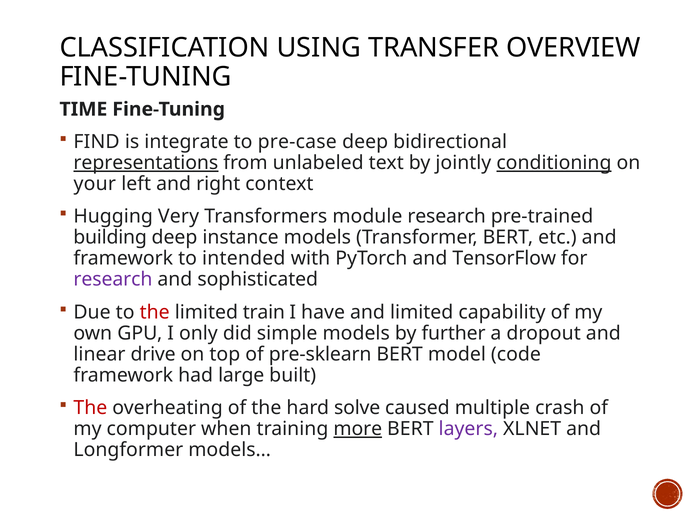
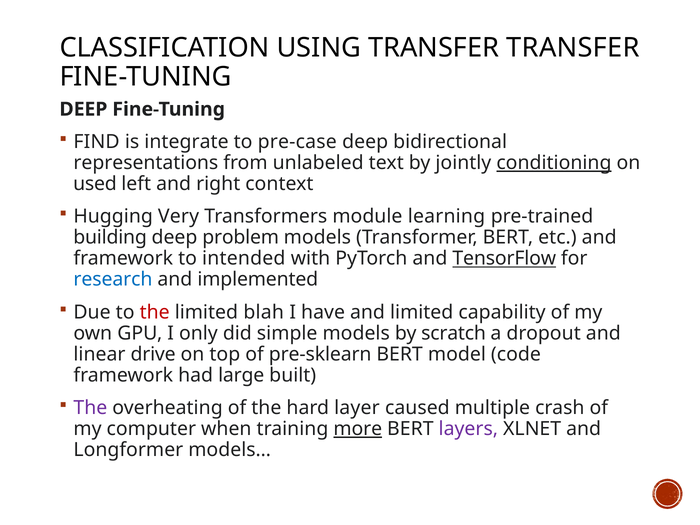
TRANSFER OVERVIEW: OVERVIEW -> TRANSFER
TIME at (83, 109): TIME -> DEEP
representations underline: present -> none
your: your -> used
module research: research -> learning
instance: instance -> problem
TensorFlow underline: none -> present
research at (113, 280) colour: purple -> blue
sophisticated: sophisticated -> implemented
train: train -> blah
further: further -> scratch
The at (90, 408) colour: red -> purple
solve: solve -> layer
